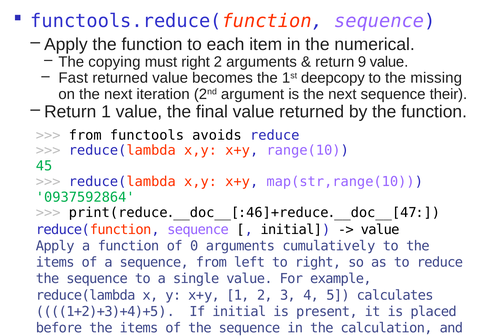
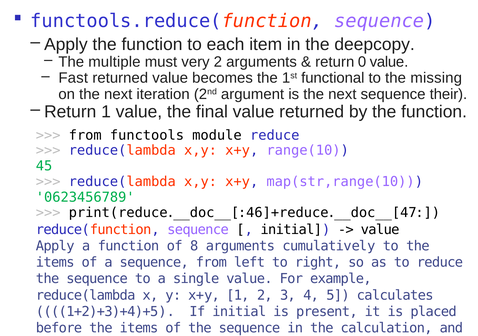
numerical: numerical -> deepcopy
copying: copying -> multiple
must right: right -> very
9: 9 -> 0
deepcopy: deepcopy -> functional
avoids: avoids -> module
0937592864: 0937592864 -> 0623456789
0: 0 -> 8
